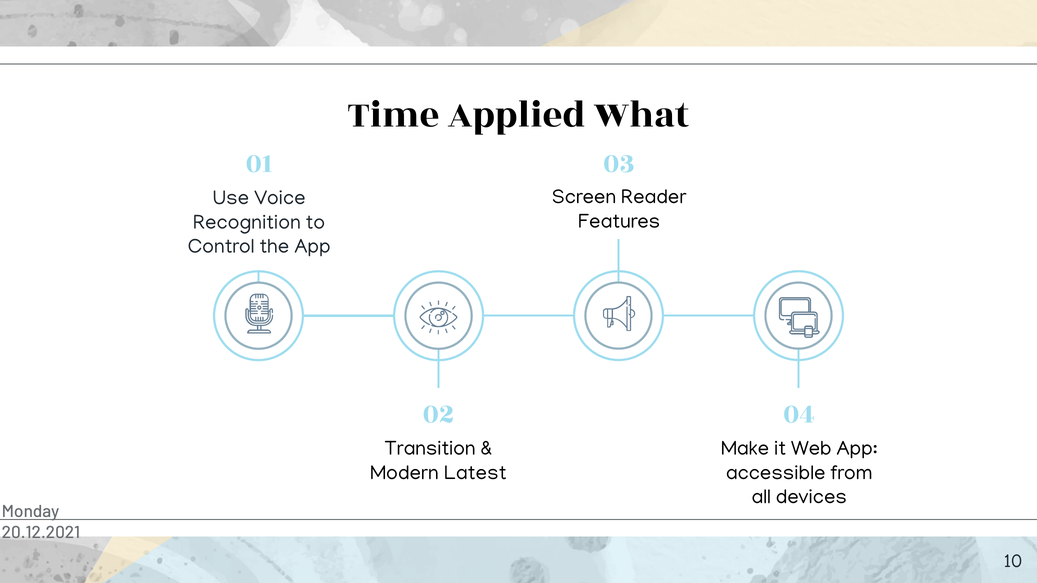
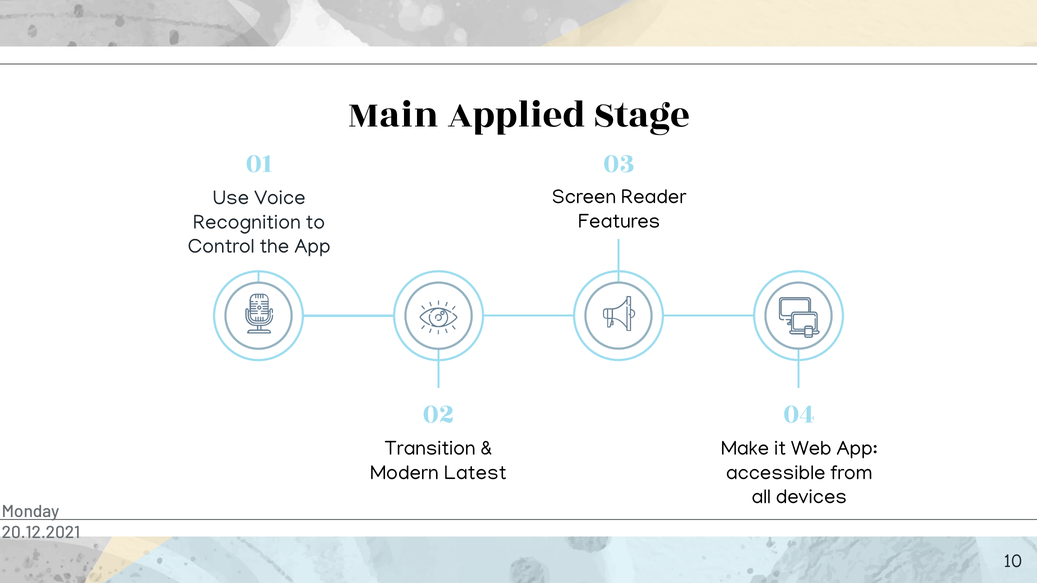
Time: Time -> Main
What: What -> Stage
